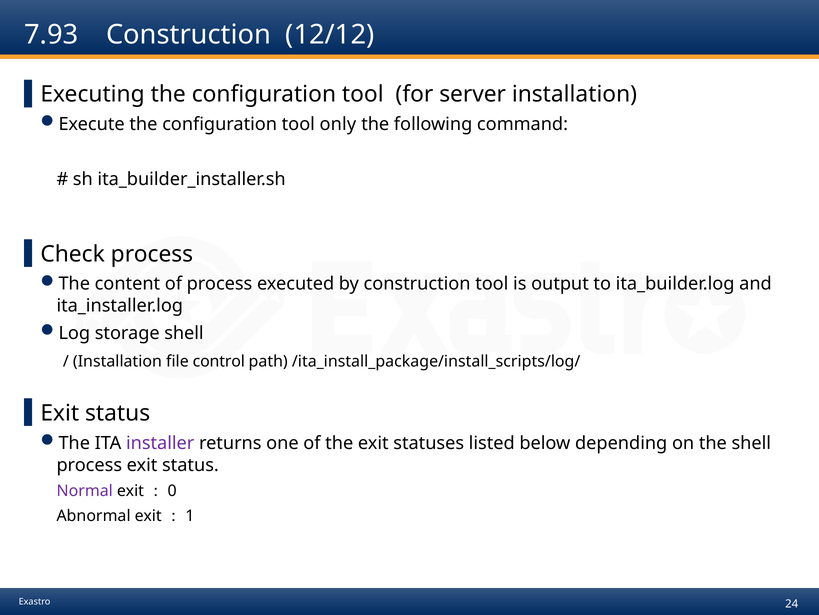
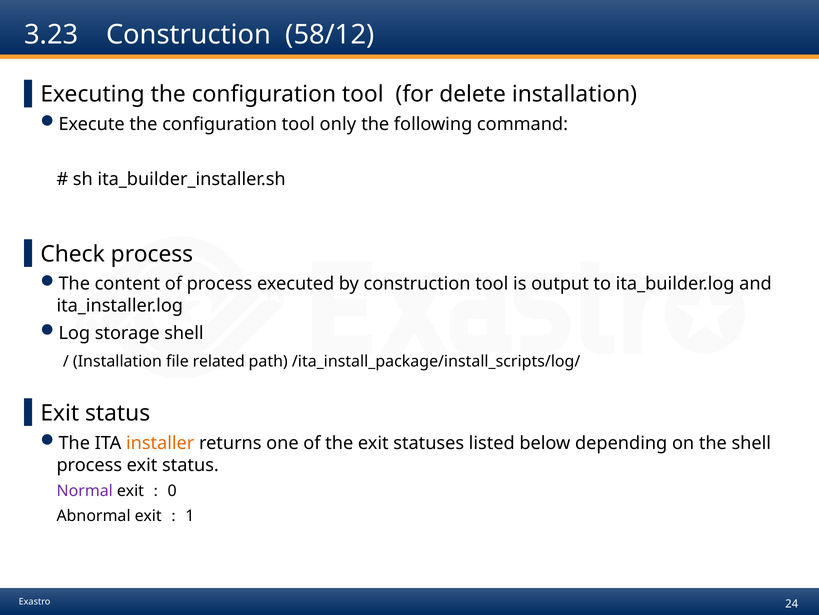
7.93: 7.93 -> 3.23
12/12: 12/12 -> 58/12
server: server -> delete
control: control -> related
installer colour: purple -> orange
